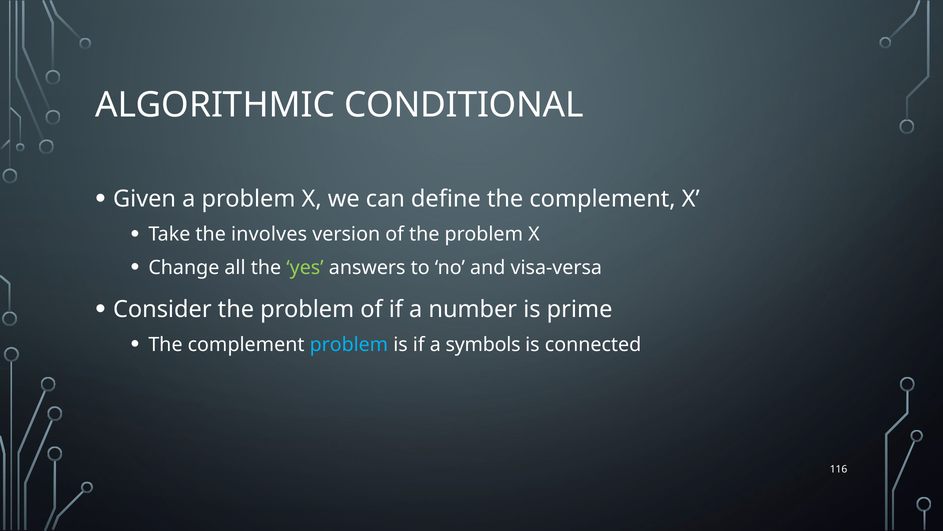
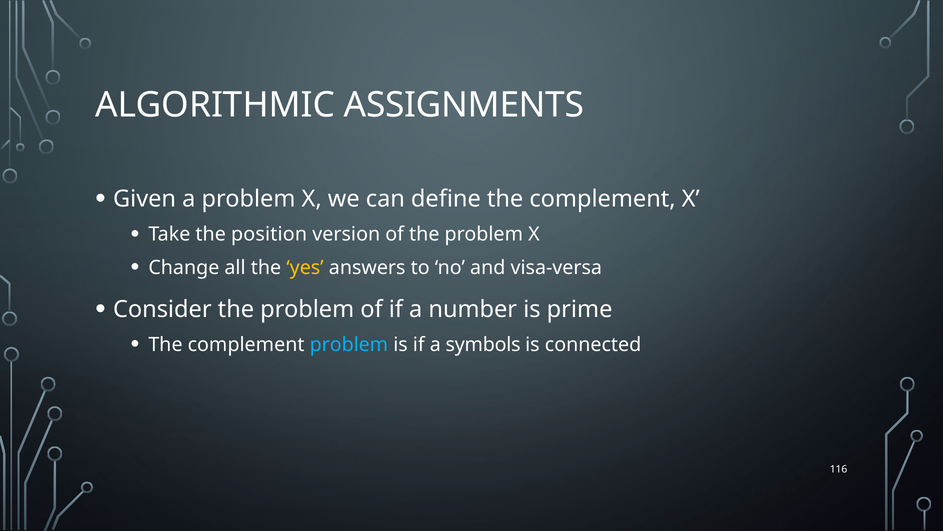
CONDITIONAL: CONDITIONAL -> ASSIGNMENTS
involves: involves -> position
yes colour: light green -> yellow
